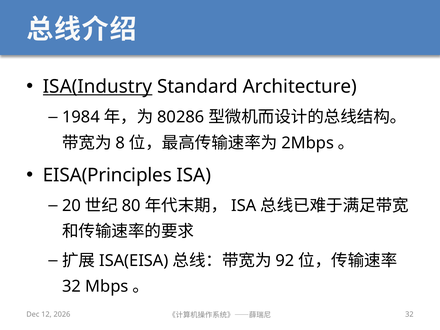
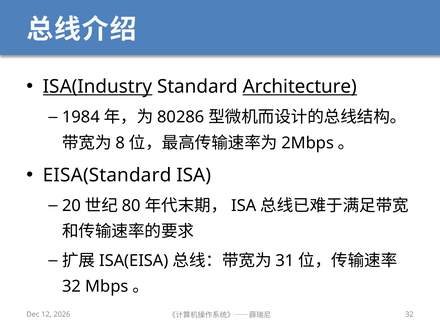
Architecture underline: none -> present
EISA(Principles: EISA(Principles -> EISA(Standard
92: 92 -> 31
